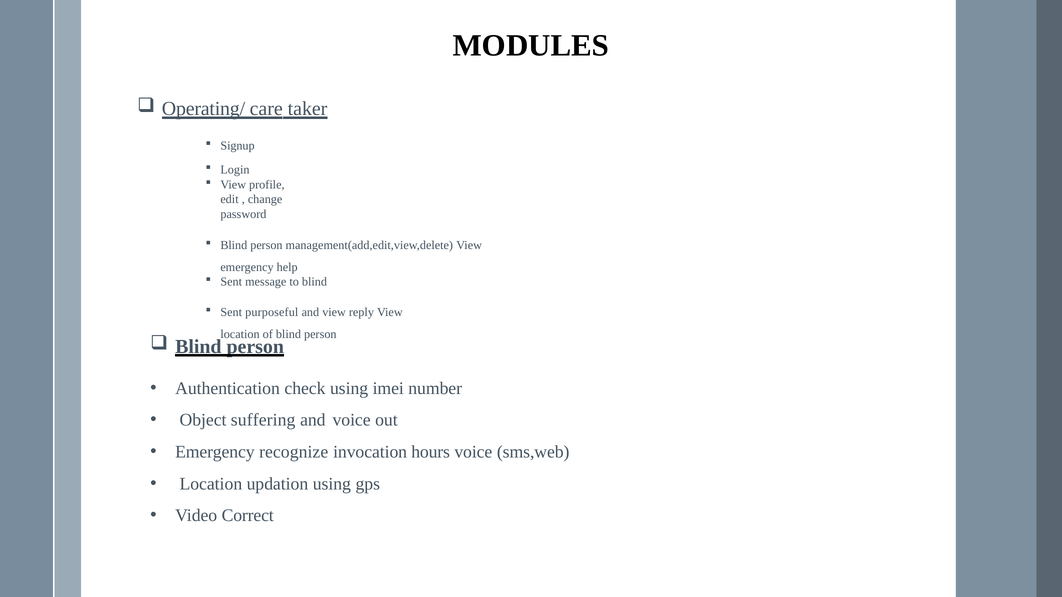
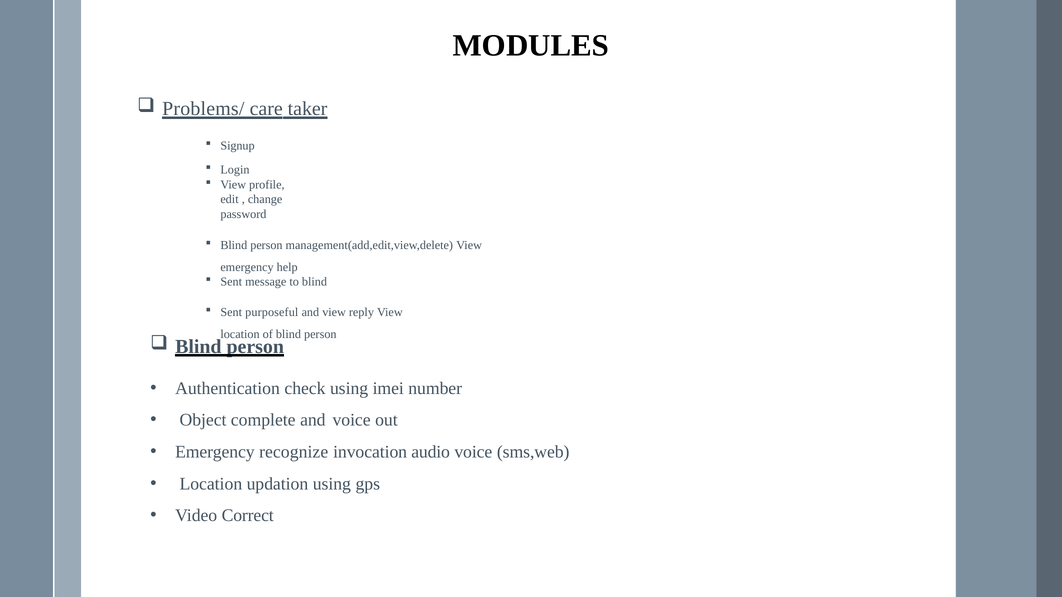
Operating/: Operating/ -> Problems/
suffering: suffering -> complete
hours: hours -> audio
